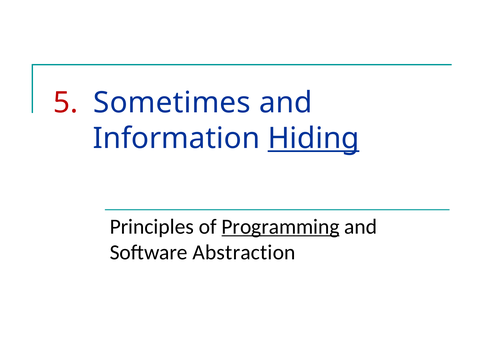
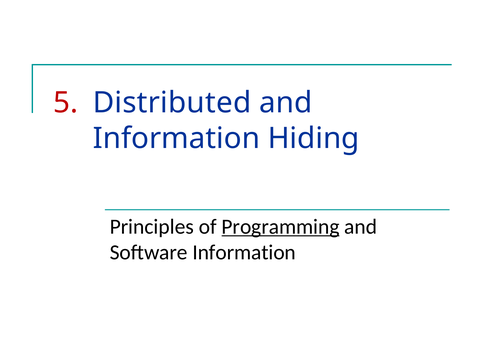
Sometimes: Sometimes -> Distributed
Hiding underline: present -> none
Software Abstraction: Abstraction -> Information
